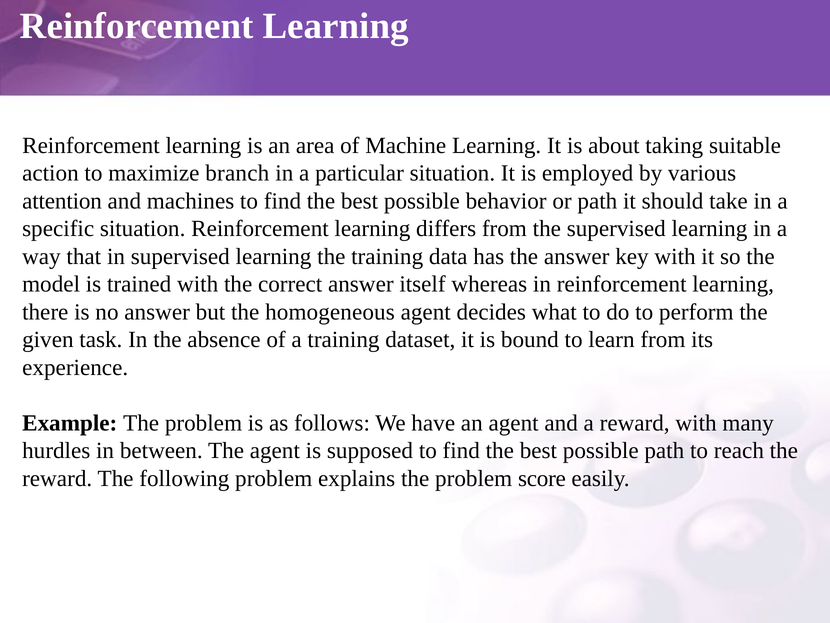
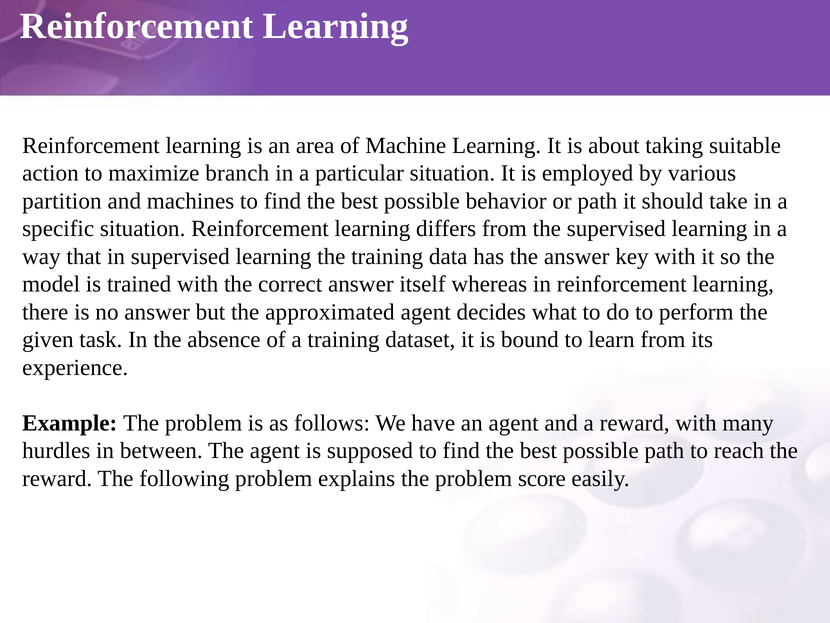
attention: attention -> partition
homogeneous: homogeneous -> approximated
